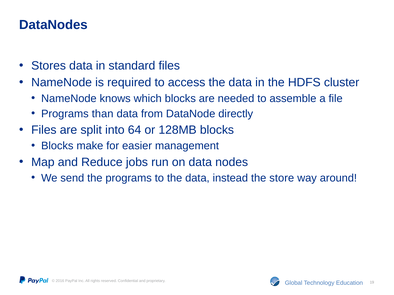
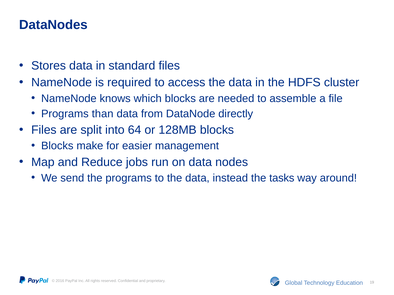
store: store -> tasks
